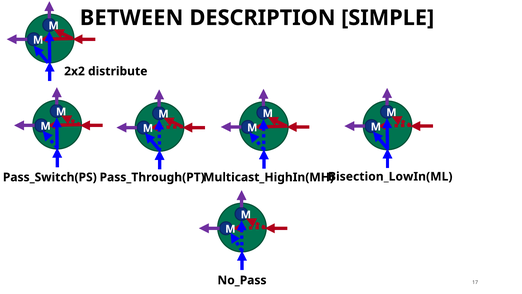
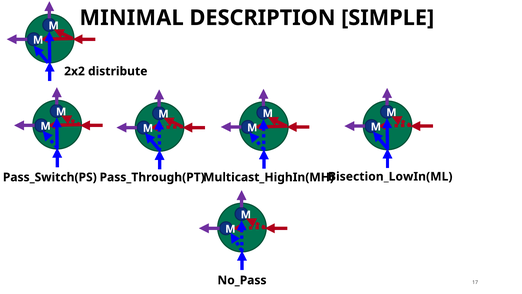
BETWEEN: BETWEEN -> MINIMAL
